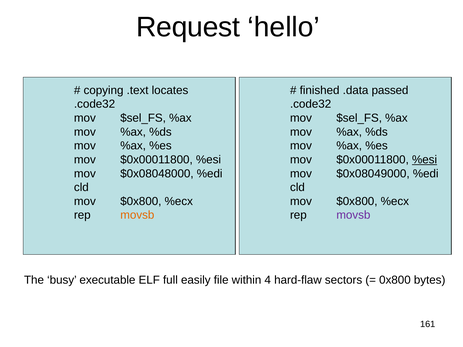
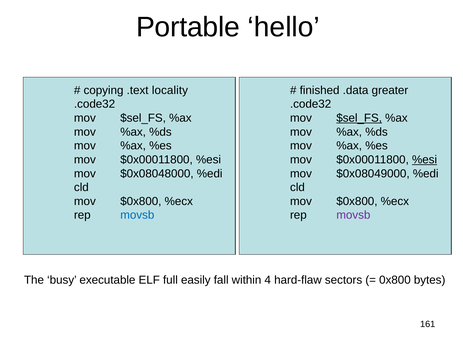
Request: Request -> Portable
locates: locates -> locality
passed: passed -> greater
$sel_FS at (359, 118) underline: none -> present
movsb at (137, 215) colour: orange -> blue
file: file -> fall
